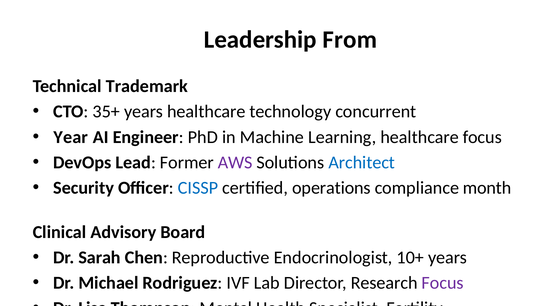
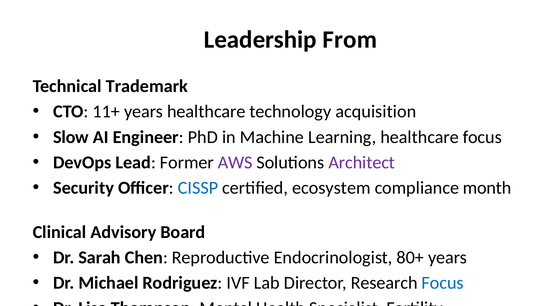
35+: 35+ -> 11+
concurrent: concurrent -> acquisition
Year: Year -> Slow
Architect colour: blue -> purple
operations: operations -> ecosystem
10+: 10+ -> 80+
Focus at (443, 283) colour: purple -> blue
